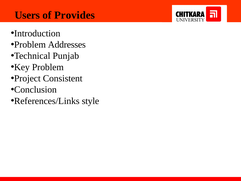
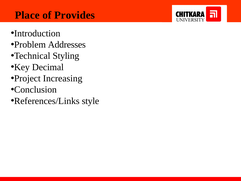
Users: Users -> Place
Punjab: Punjab -> Styling
Key Problem: Problem -> Decimal
Consistent: Consistent -> Increasing
